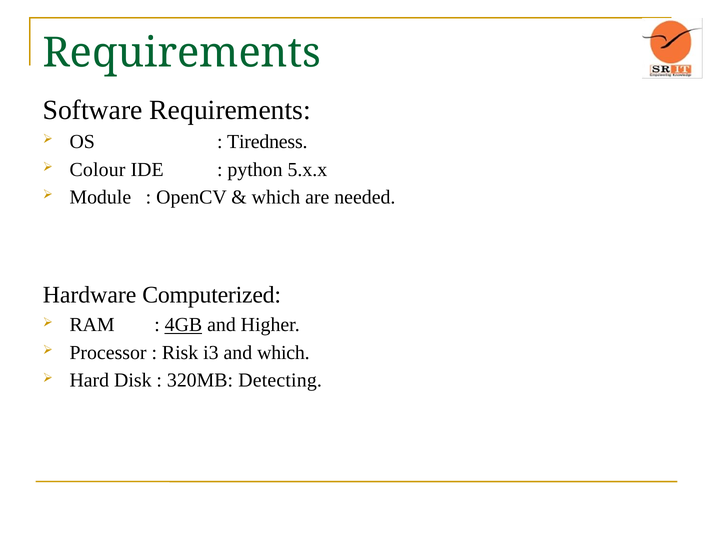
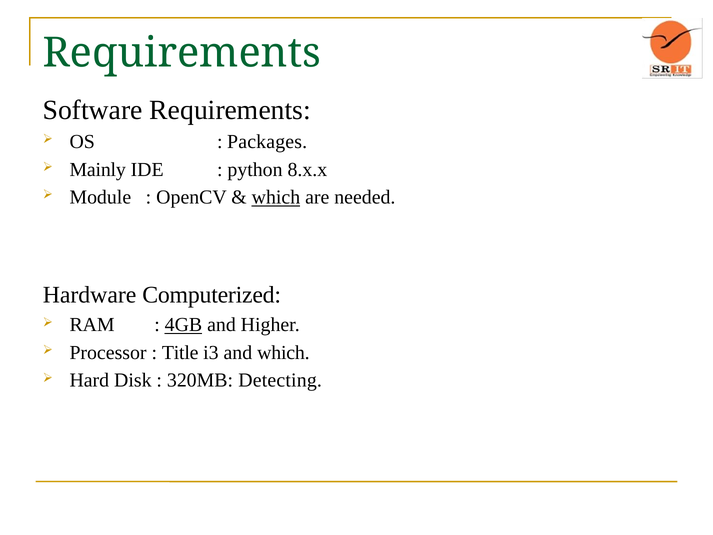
Tiredness: Tiredness -> Packages
Colour: Colour -> Mainly
5.x.x: 5.x.x -> 8.x.x
which at (276, 197) underline: none -> present
Risk: Risk -> Title
